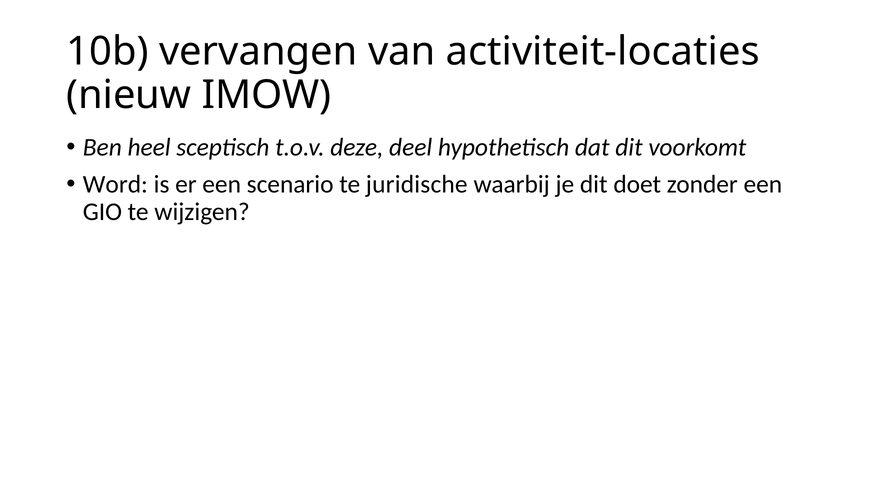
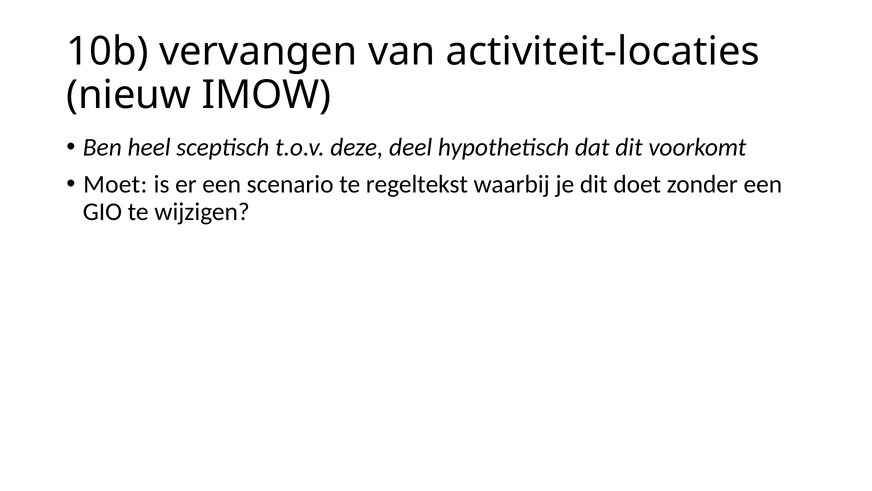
Word: Word -> Moet
juridische: juridische -> regeltekst
